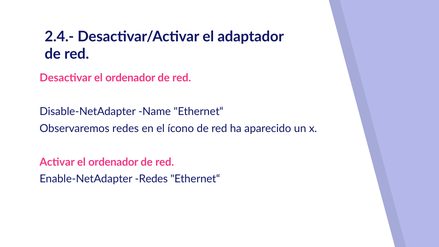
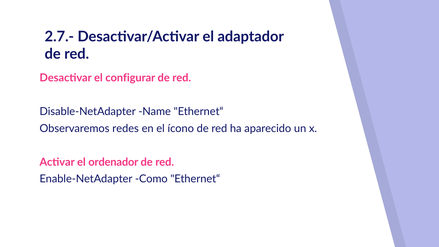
2.4.-: 2.4.- -> 2.7.-
Desactivar el ordenador: ordenador -> configurar
Enable-NetAdapter Redes: Redes -> Como
